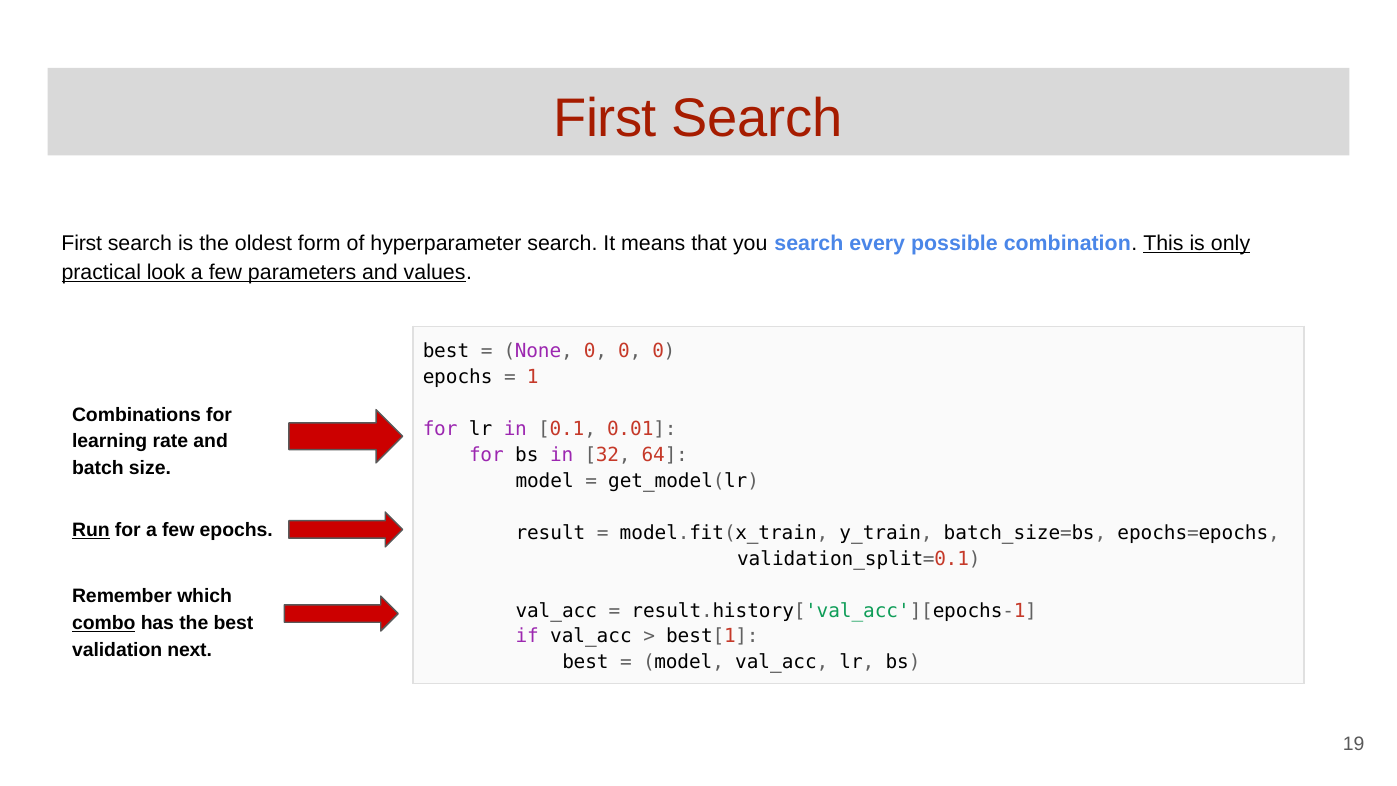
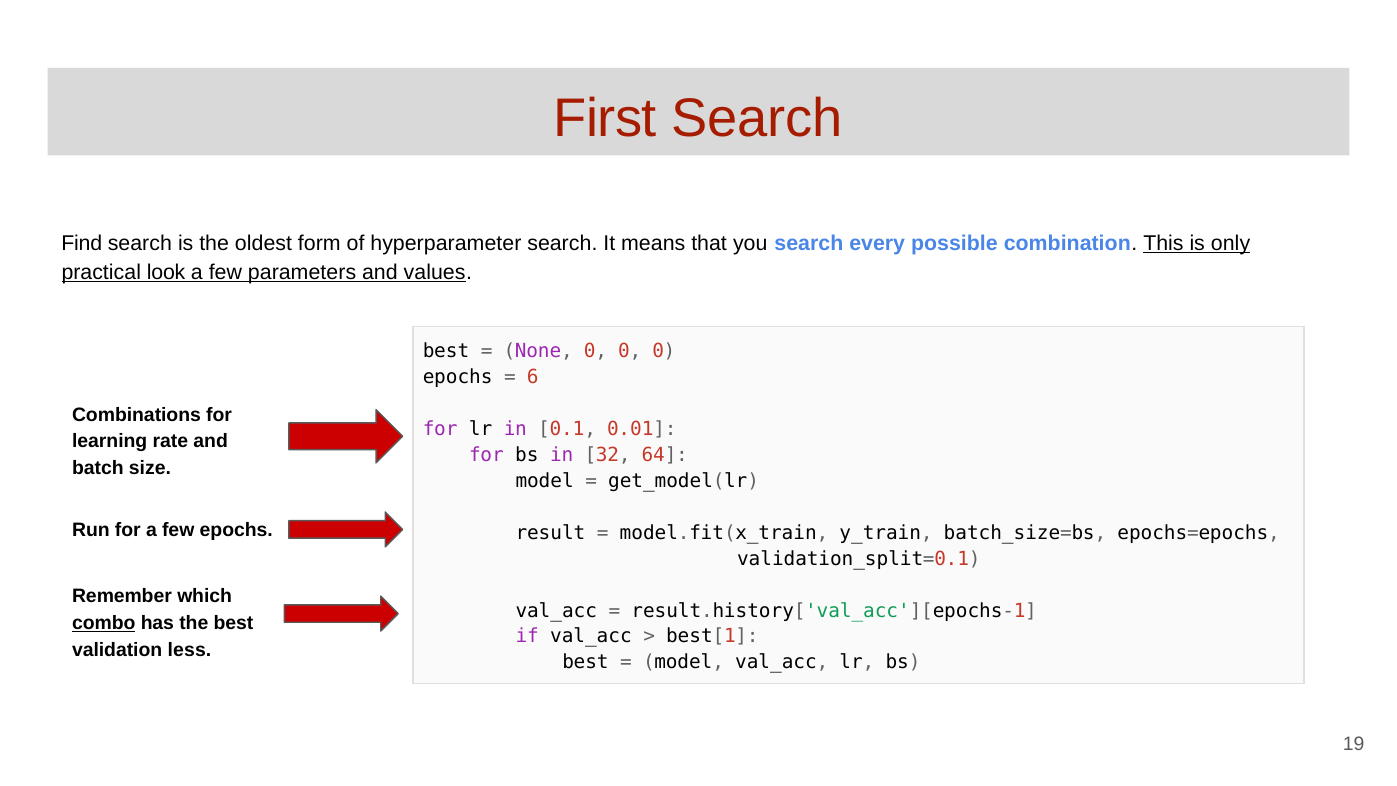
First at (82, 243): First -> Find
1: 1 -> 6
Run underline: present -> none
next: next -> less
